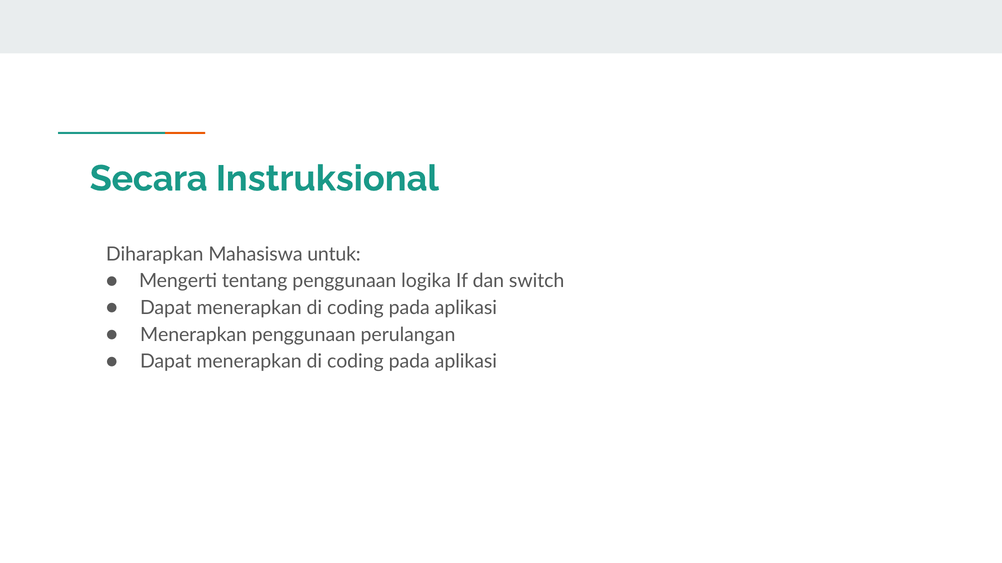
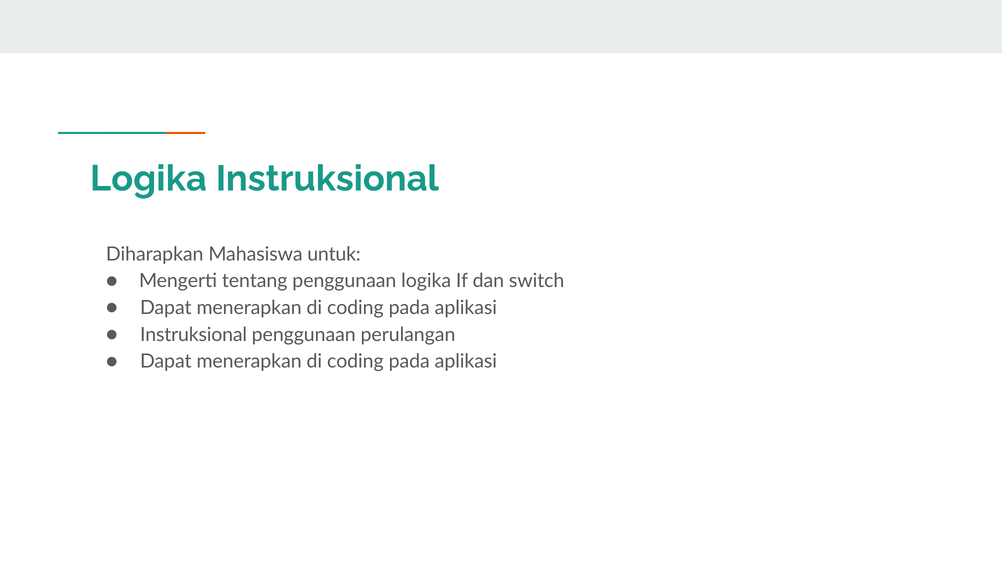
Secara at (149, 179): Secara -> Logika
Menerapkan at (194, 335): Menerapkan -> Instruksional
